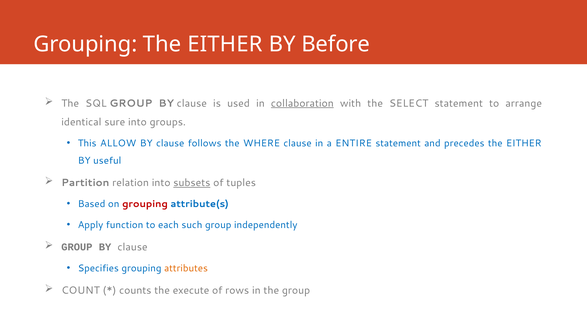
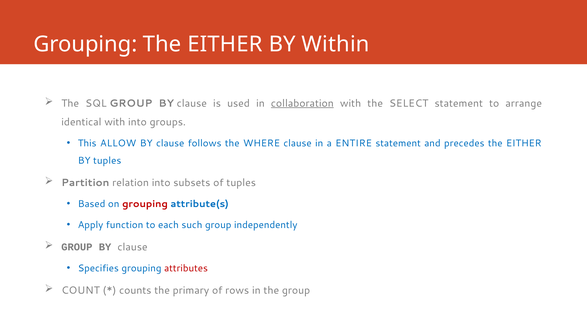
Before: Before -> Within
identical sure: sure -> with
BY useful: useful -> tuples
subsets underline: present -> none
attributes colour: orange -> red
execute: execute -> primary
